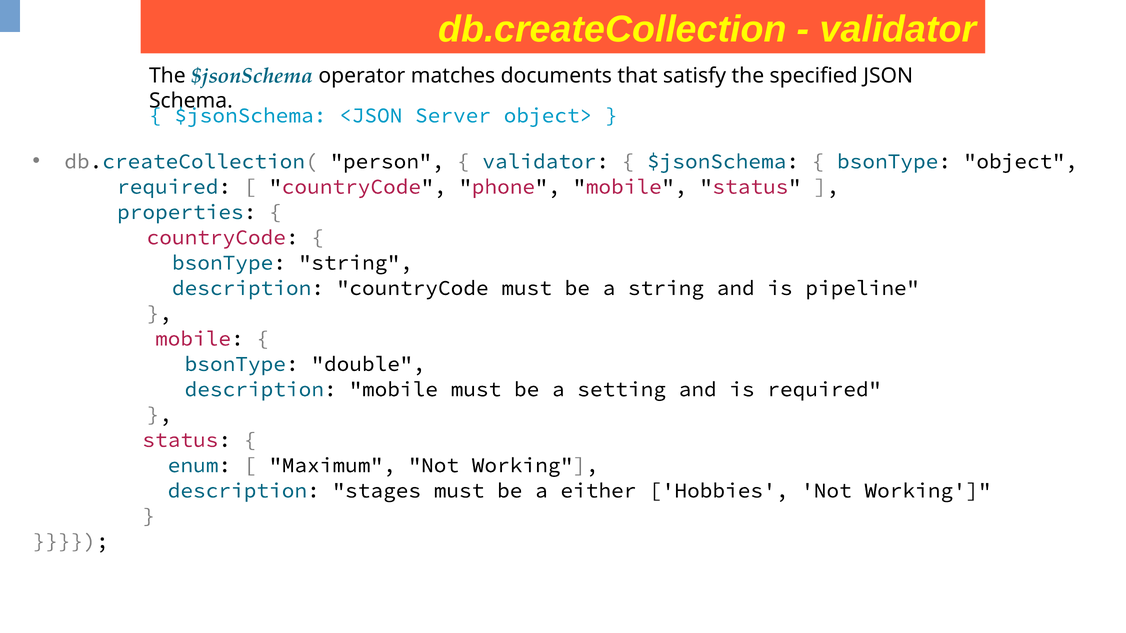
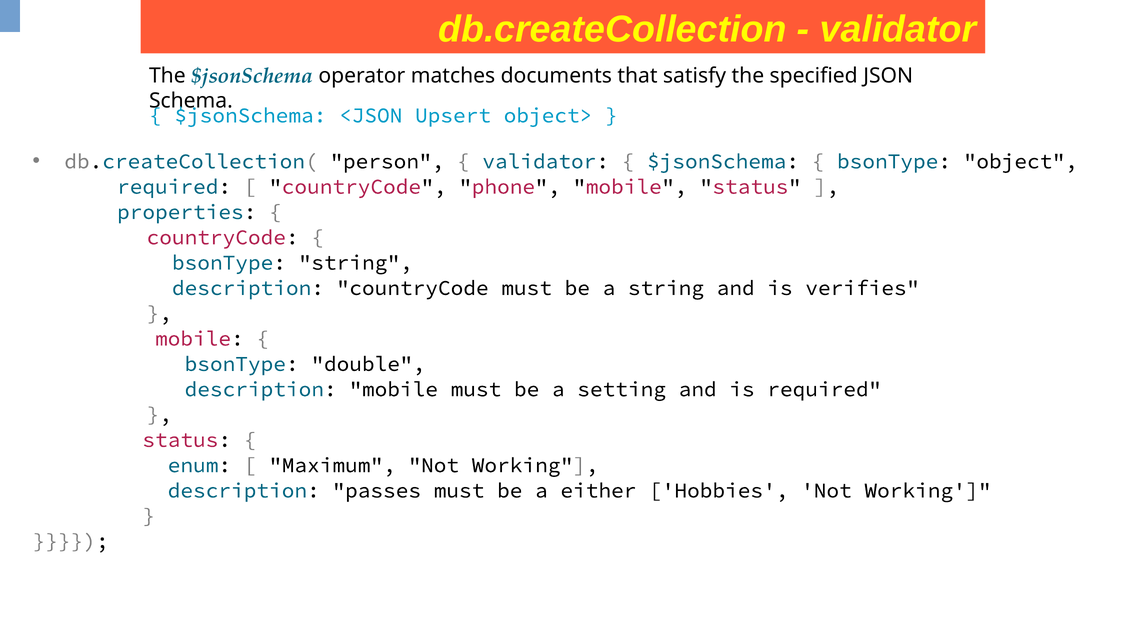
Server: Server -> Upsert
pipeline: pipeline -> verifies
stages: stages -> passes
